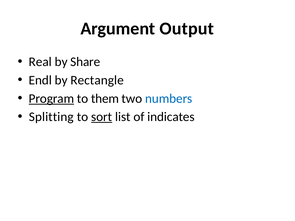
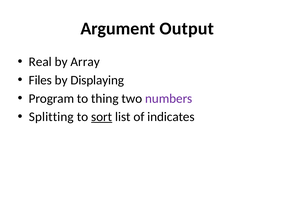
Share: Share -> Array
Endl: Endl -> Files
Rectangle: Rectangle -> Displaying
Program underline: present -> none
them: them -> thing
numbers colour: blue -> purple
